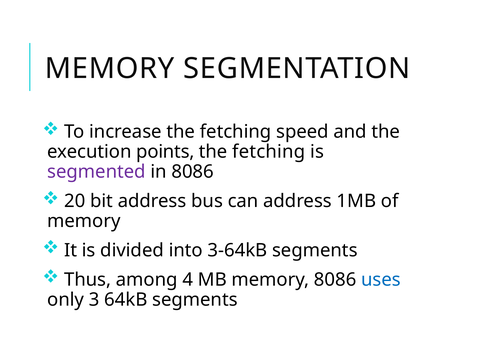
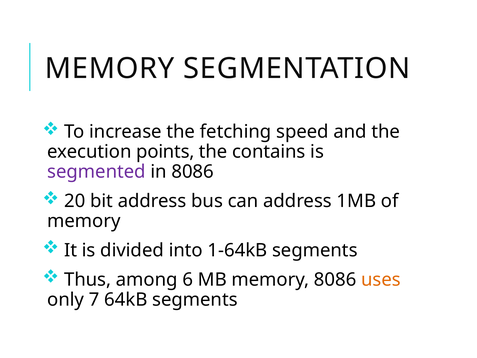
fetching at (269, 152): fetching -> contains
3-64kB: 3-64kB -> 1-64kB
4: 4 -> 6
uses colour: blue -> orange
3: 3 -> 7
